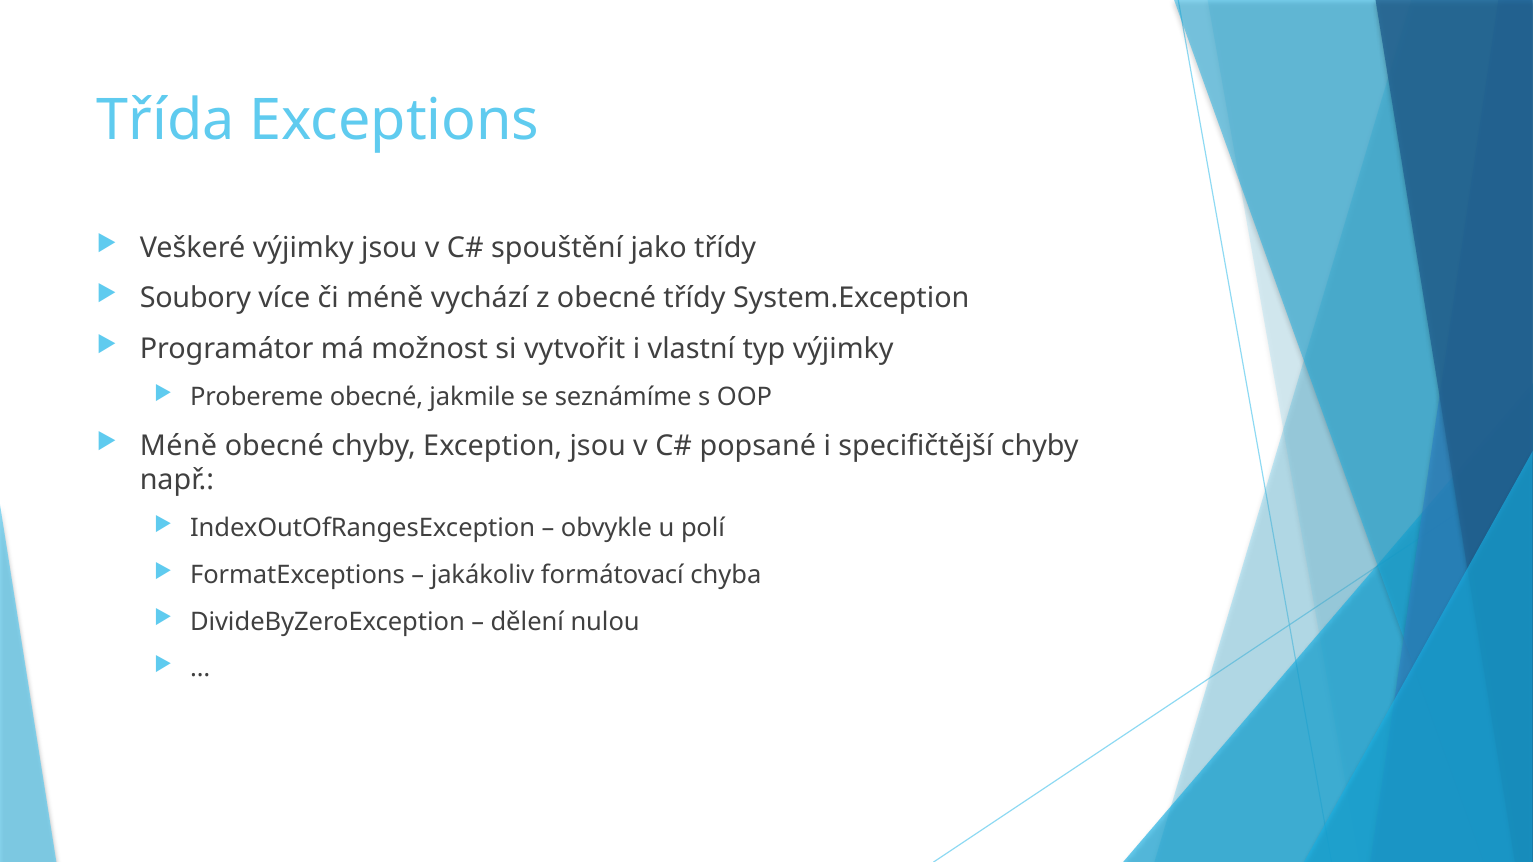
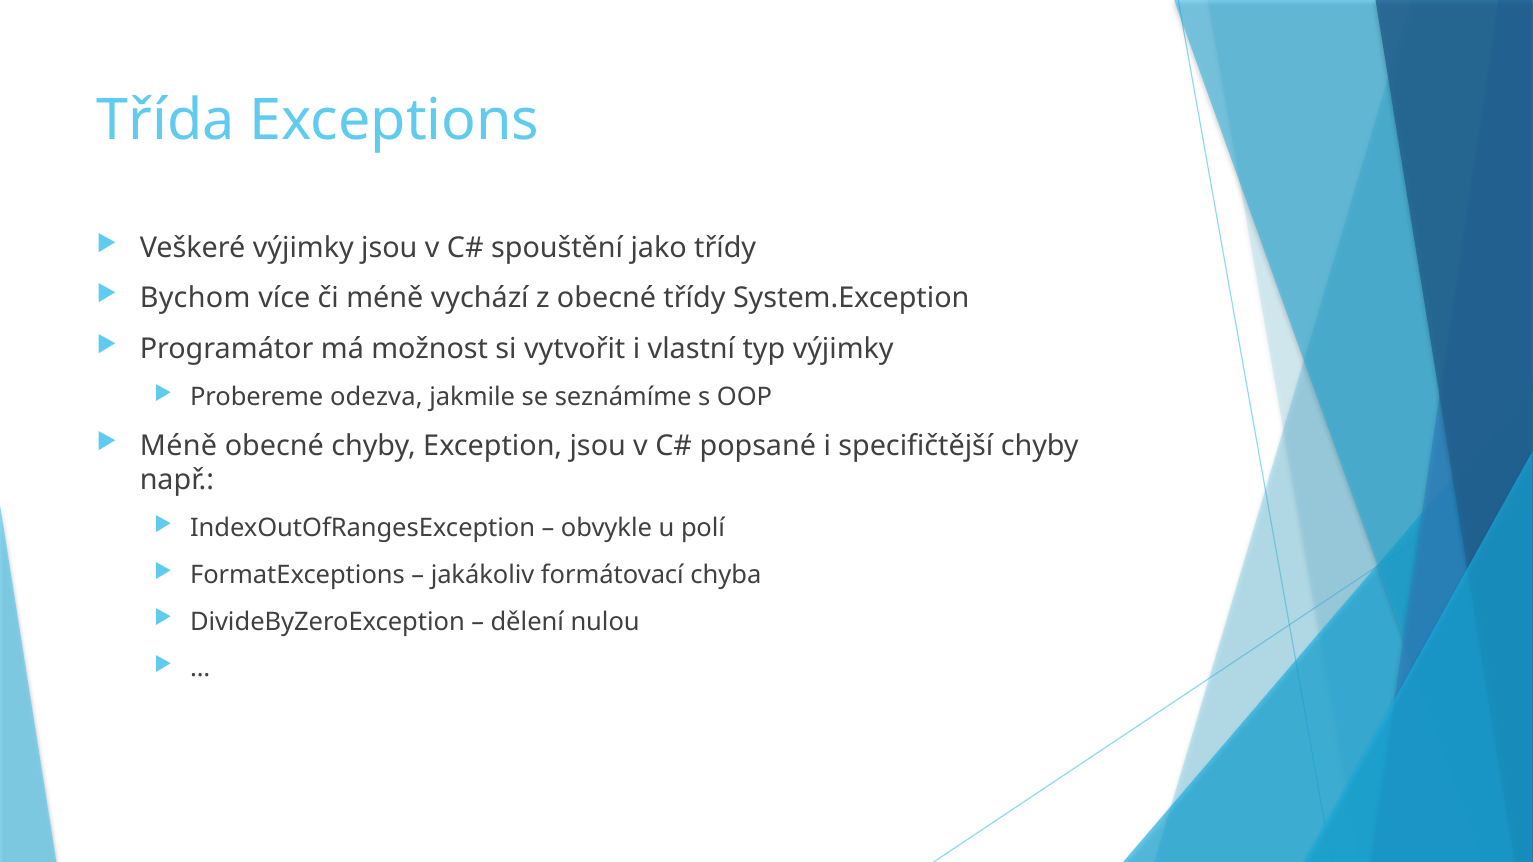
Soubory: Soubory -> Bychom
Probereme obecné: obecné -> odezva
